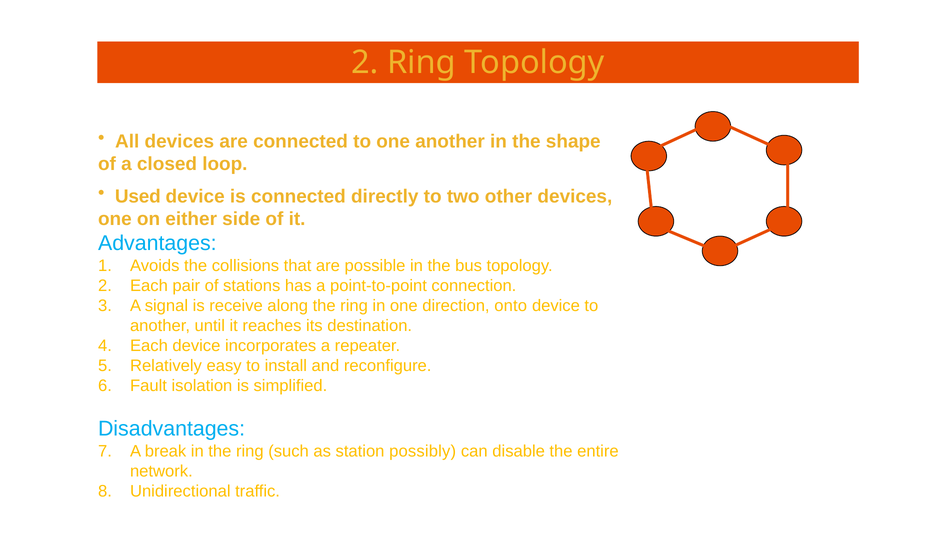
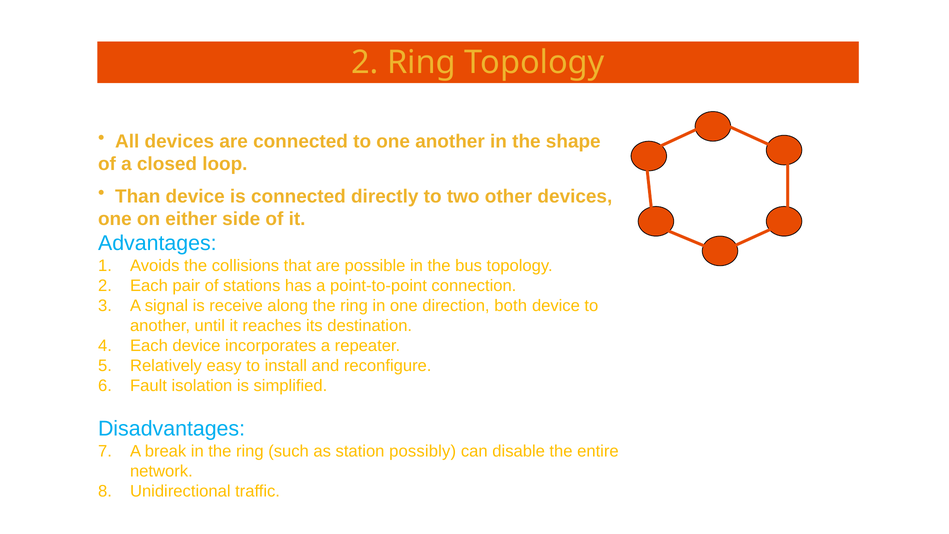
Used: Used -> Than
onto: onto -> both
